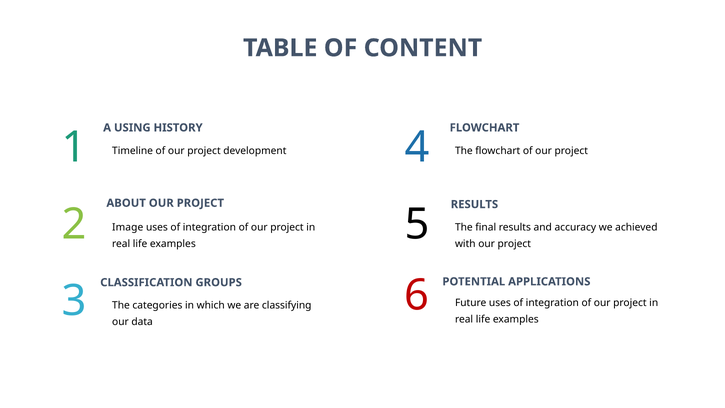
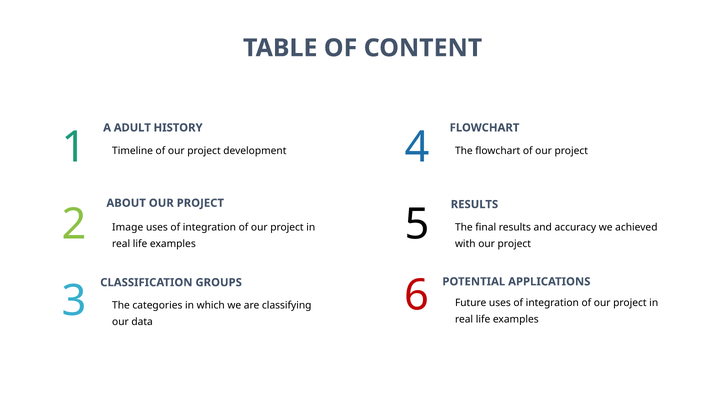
USING: USING -> ADULT
